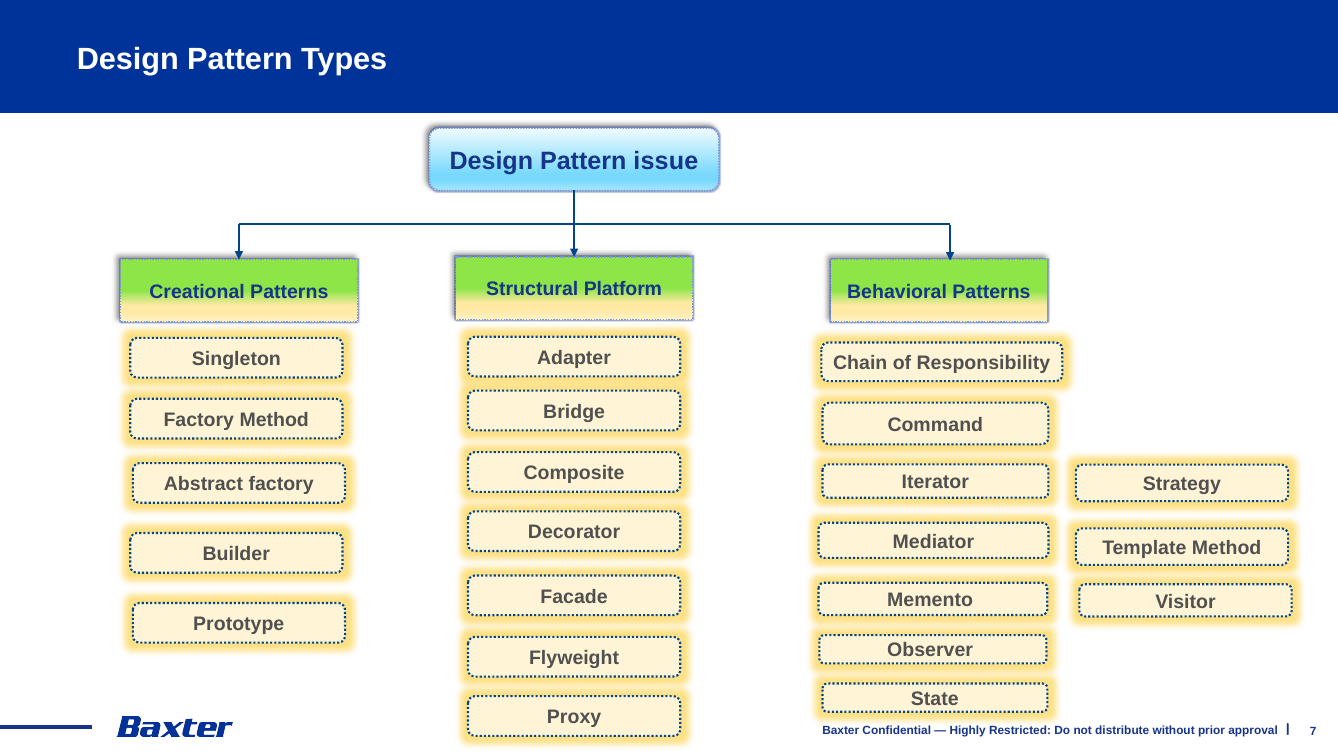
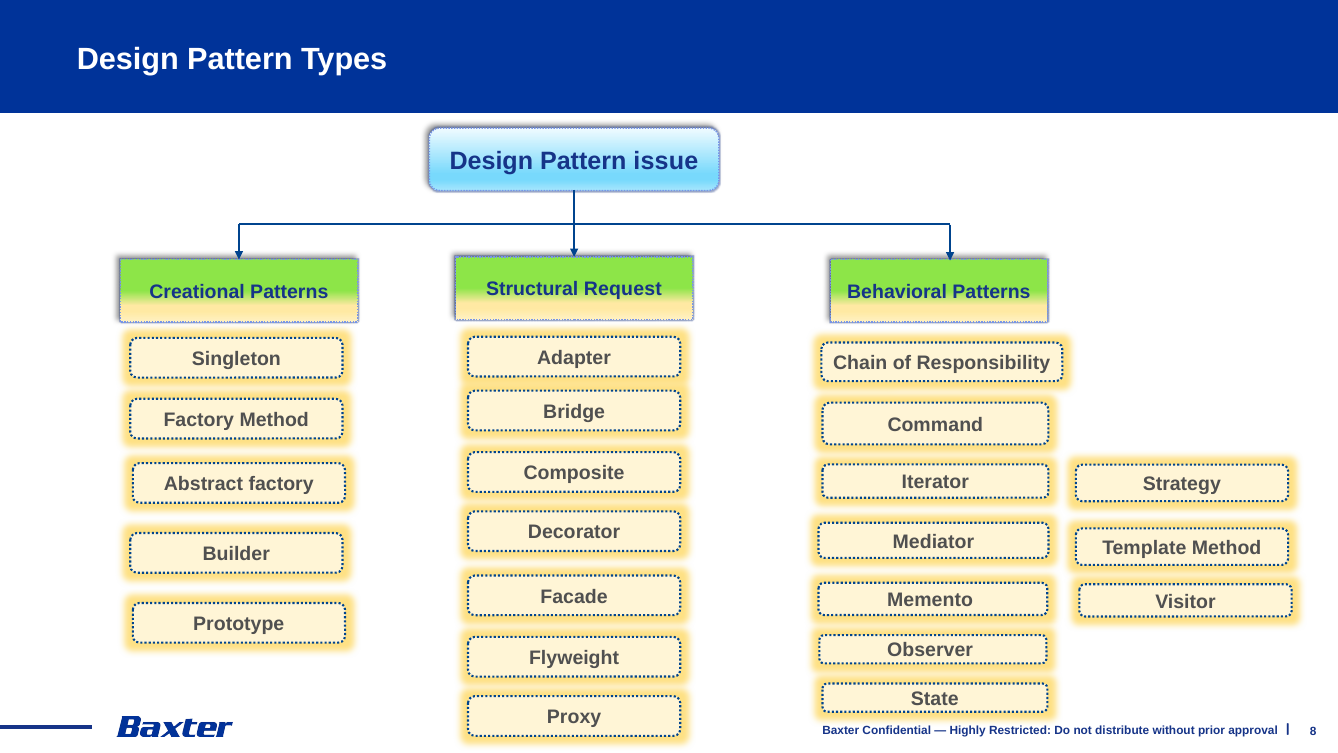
Platform: Platform -> Request
7: 7 -> 8
